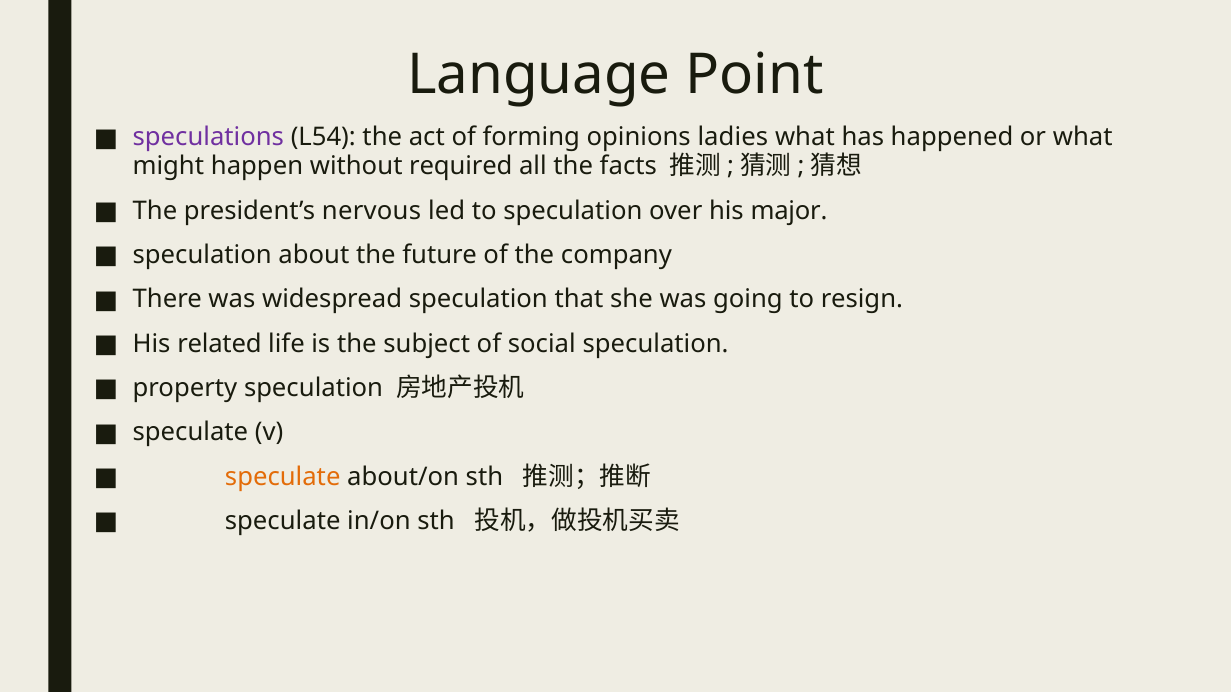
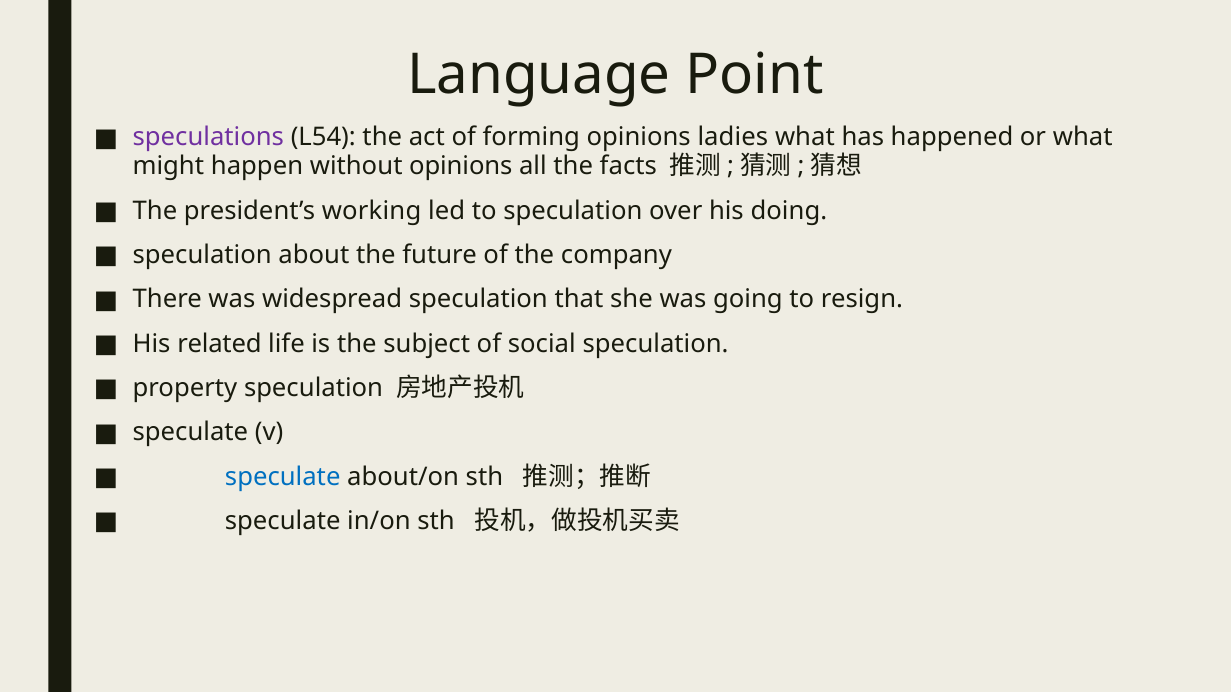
without required: required -> opinions
nervous: nervous -> working
major: major -> doing
speculate at (283, 477) colour: orange -> blue
